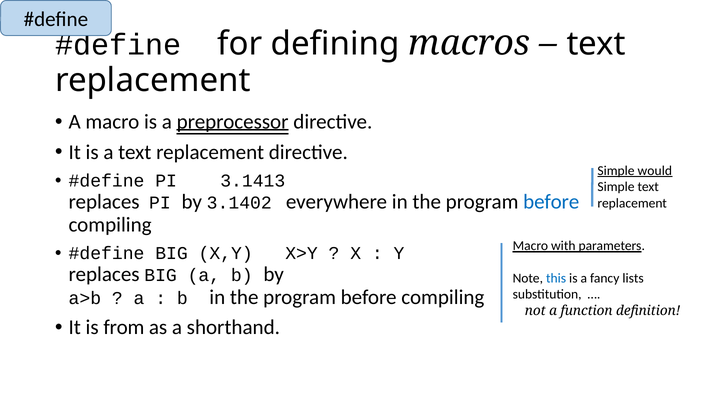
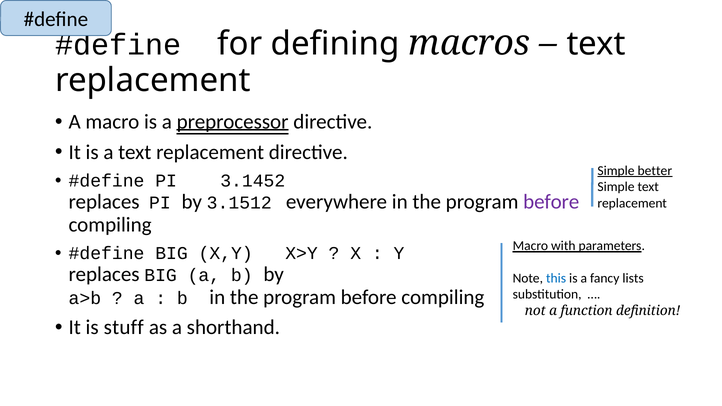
would: would -> better
3.1413: 3.1413 -> 3.1452
3.1402: 3.1402 -> 3.1512
before at (551, 202) colour: blue -> purple
from: from -> stuff
